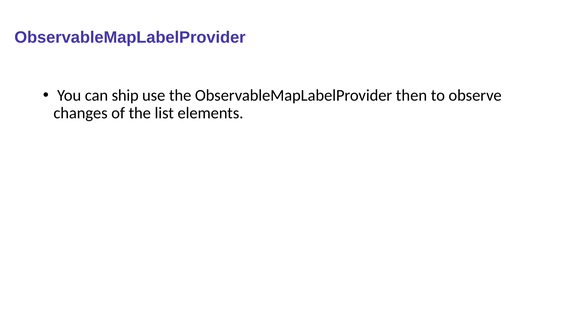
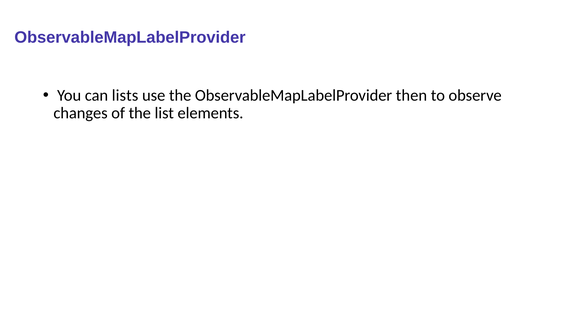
ship: ship -> lists
